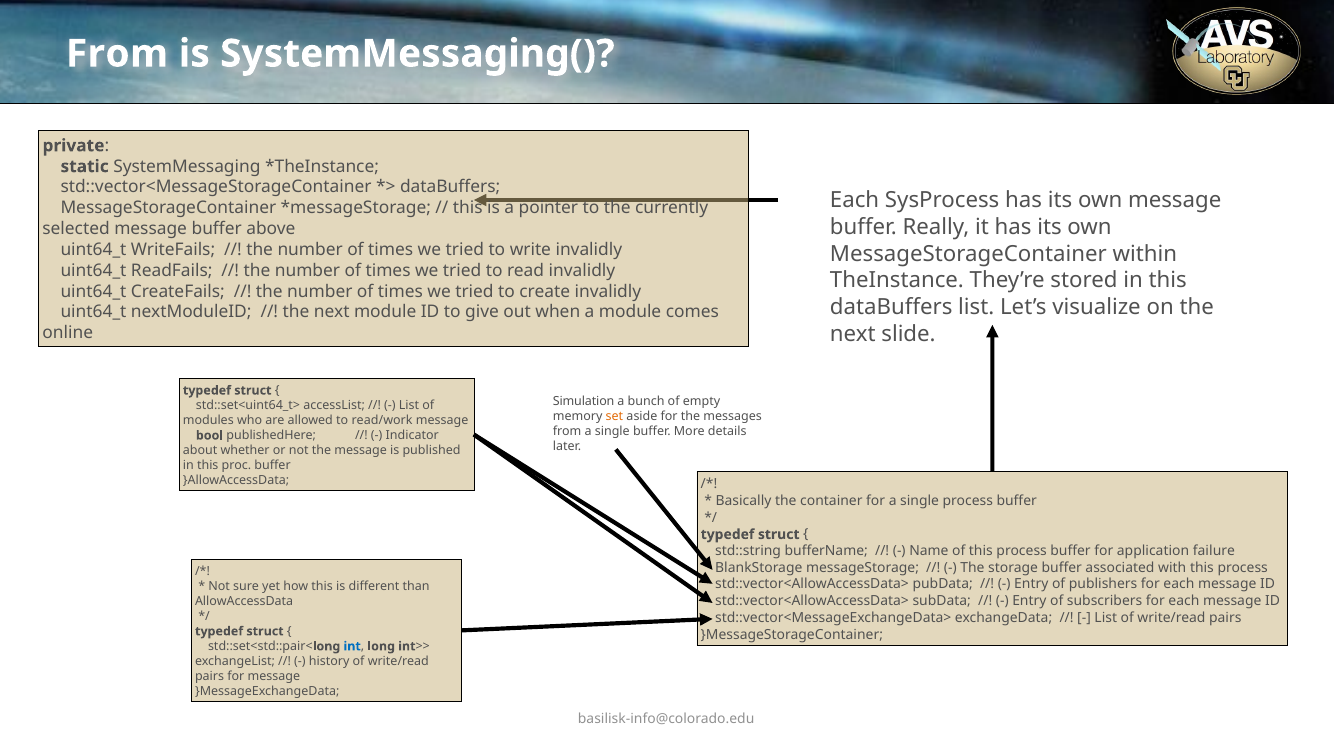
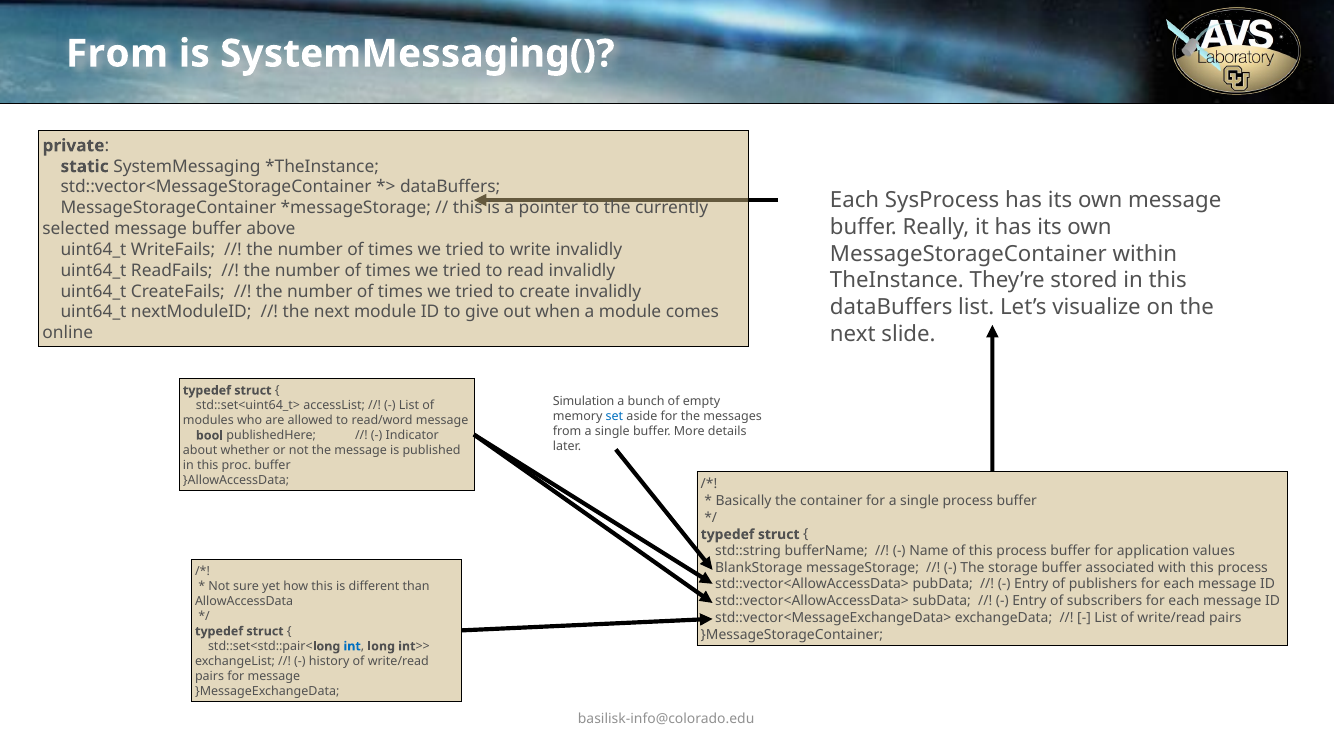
set colour: orange -> blue
read/work: read/work -> read/word
failure: failure -> values
